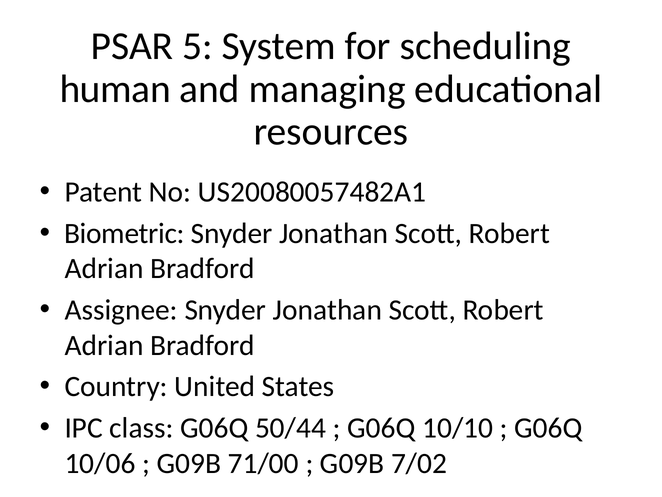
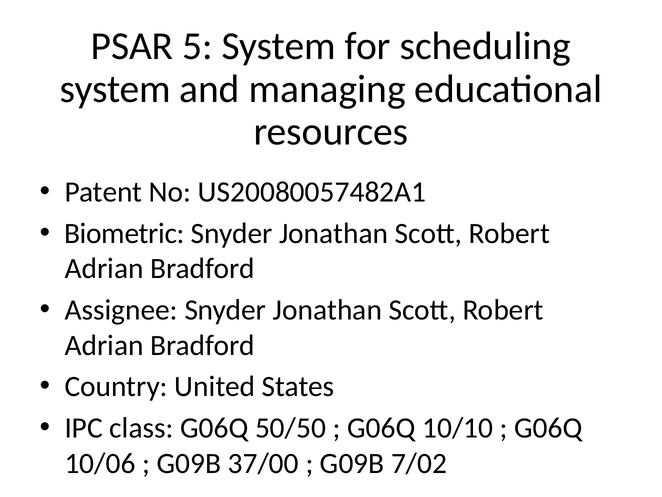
human at (115, 89): human -> system
50/44: 50/44 -> 50/50
71/00: 71/00 -> 37/00
